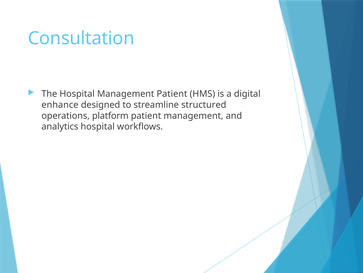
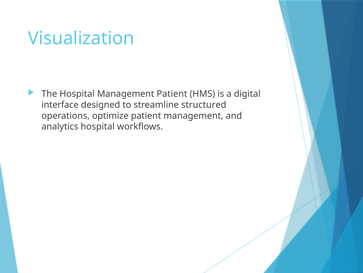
Consultation: Consultation -> Visualization
enhance: enhance -> interface
platform: platform -> optimize
